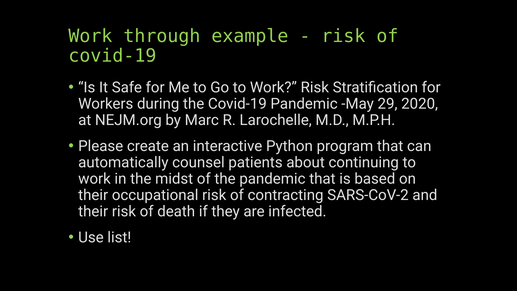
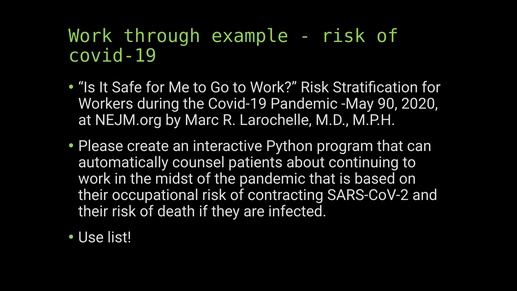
29: 29 -> 90
